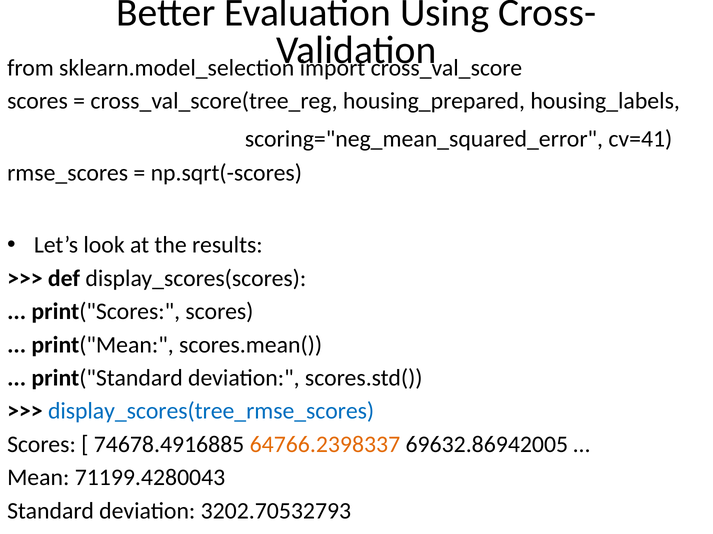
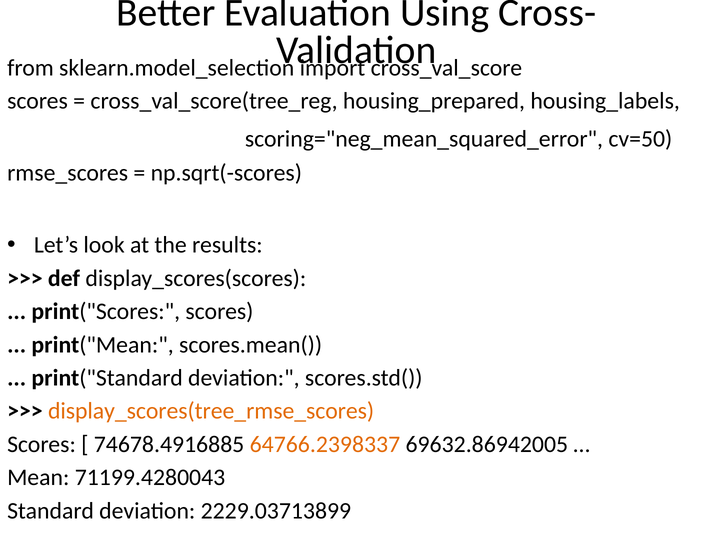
cv=41: cv=41 -> cv=50
display_scores(tree_rmse_scores colour: blue -> orange
3202.70532793: 3202.70532793 -> 2229.03713899
